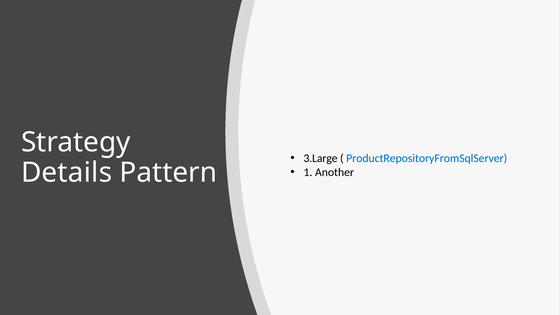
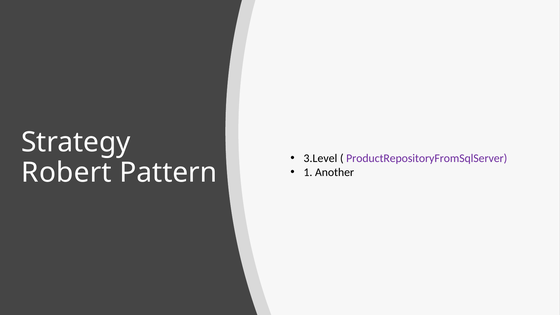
3.Large: 3.Large -> 3.Level
ProductRepositoryFromSqlServer colour: blue -> purple
Details: Details -> Robert
